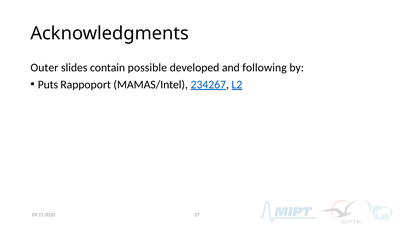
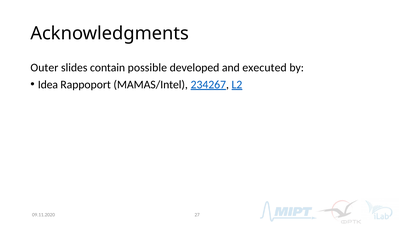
following: following -> executed
Puts: Puts -> Idea
